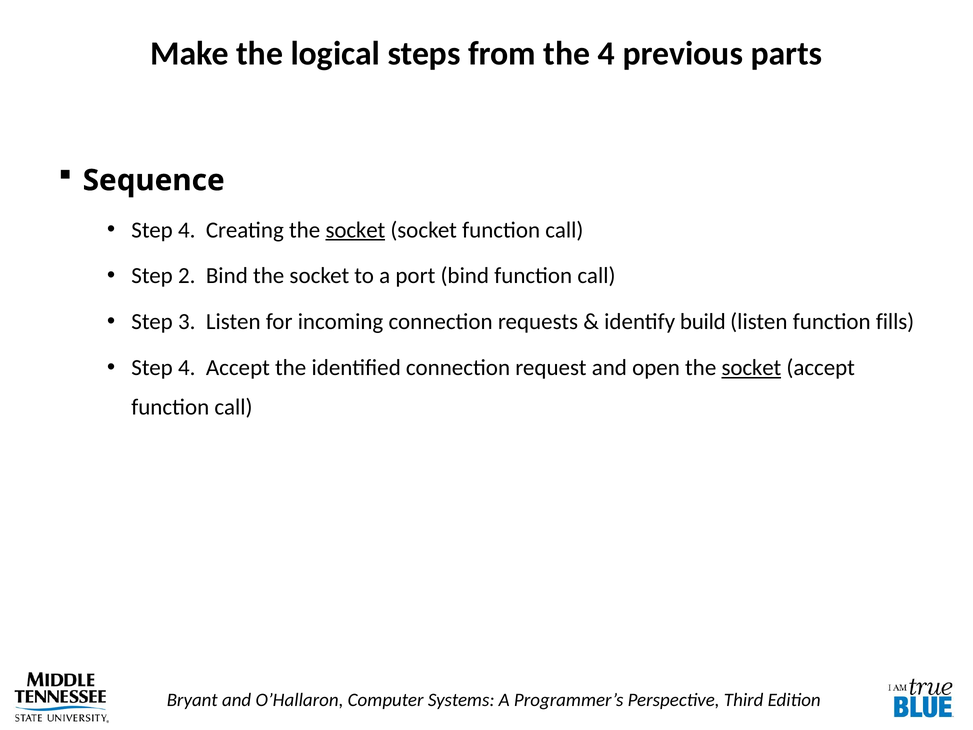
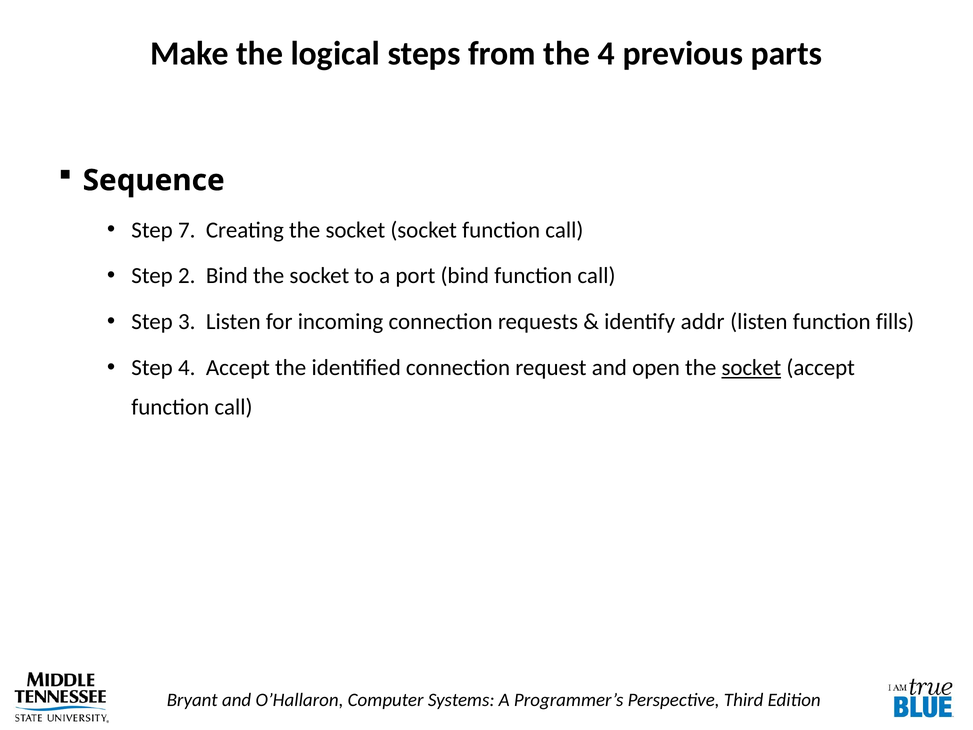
4 at (187, 230): 4 -> 7
socket at (355, 230) underline: present -> none
build: build -> addr
